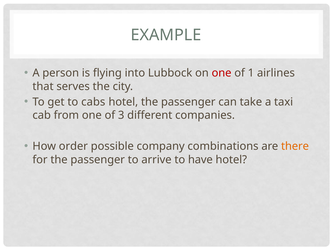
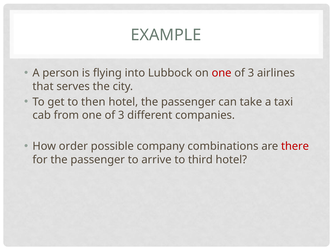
1 at (251, 73): 1 -> 3
cabs: cabs -> then
there colour: orange -> red
have: have -> third
